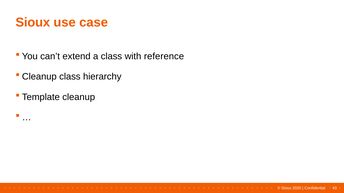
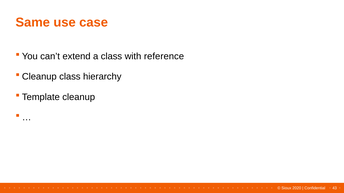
Sioux at (33, 22): Sioux -> Same
